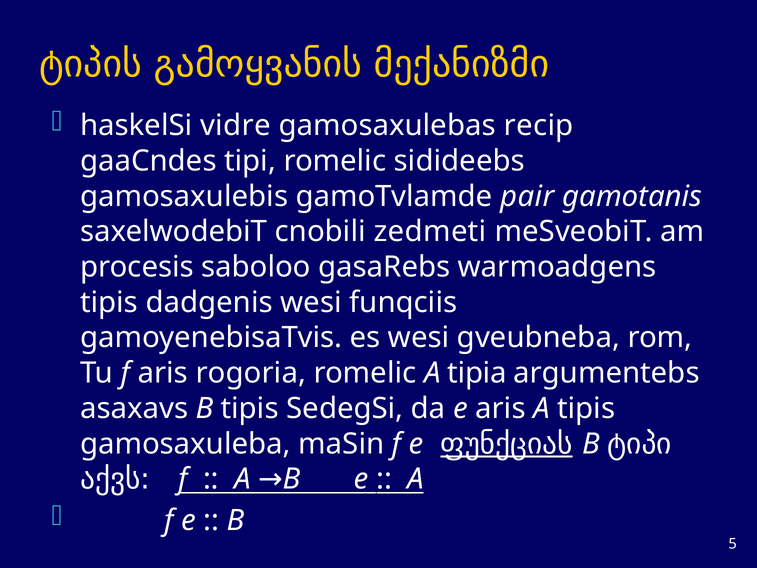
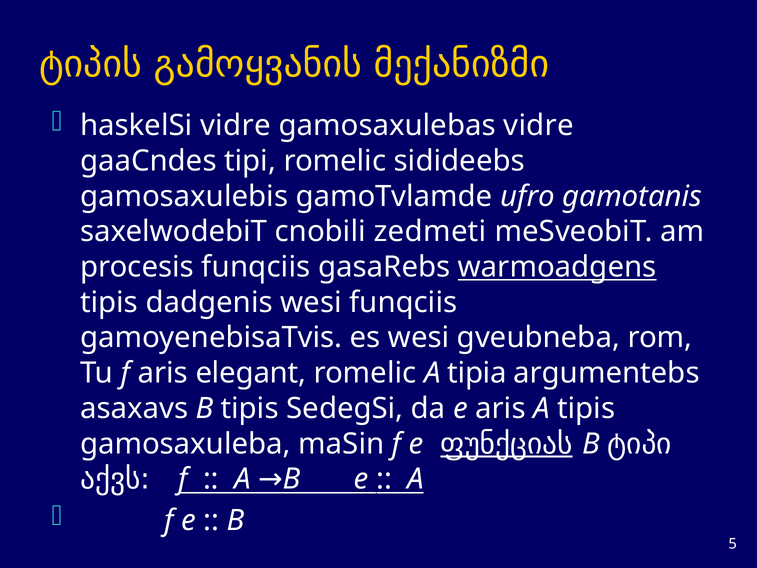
gamosaxulebas recip: recip -> vidre
pair: pair -> ufro
procesis saboloo: saboloo -> funqciis
warmoadgens underline: none -> present
rogoria: rogoria -> elegant
